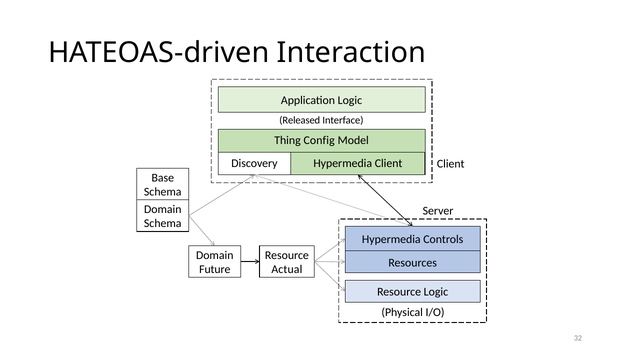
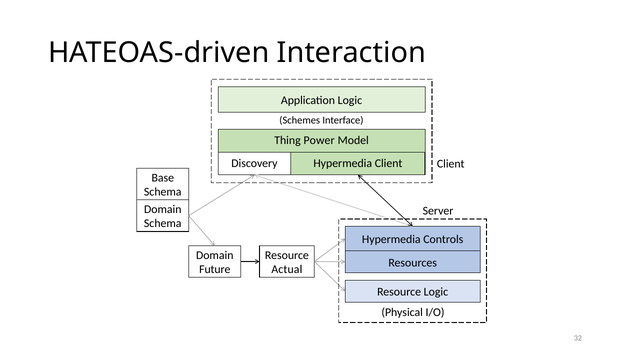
Released: Released -> Schemes
Config: Config -> Power
